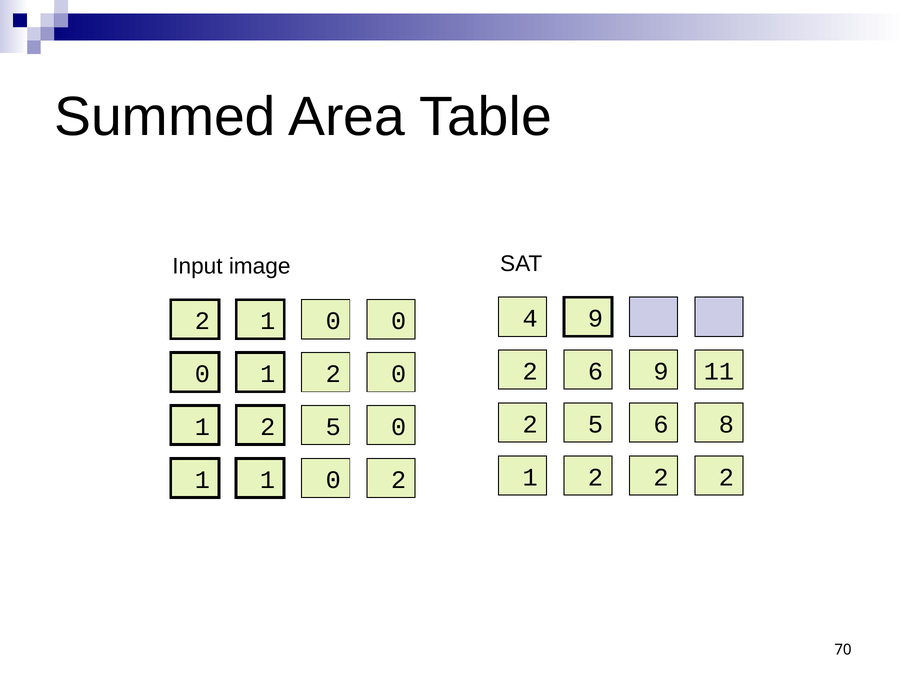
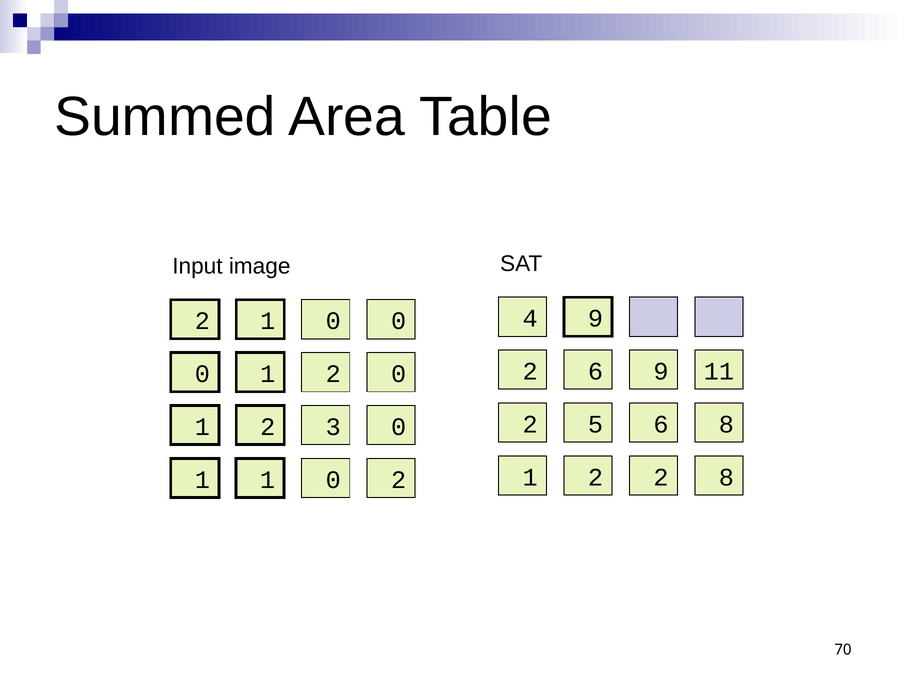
1 2 5: 5 -> 3
1 2 2 2: 2 -> 8
